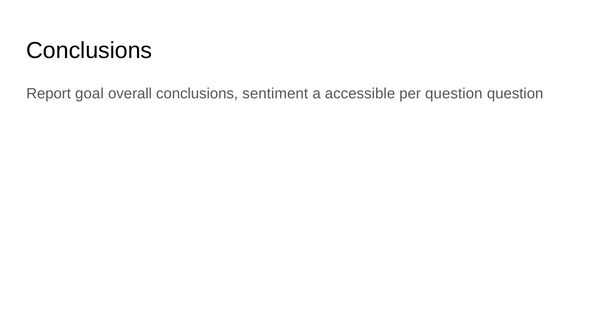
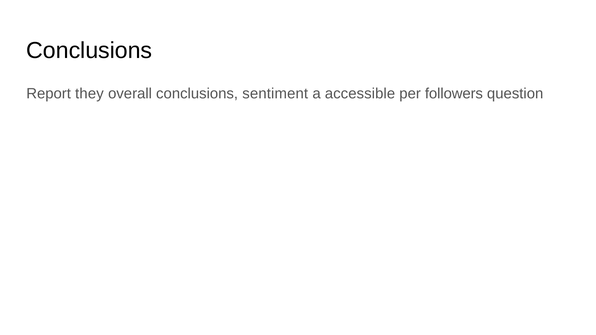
goal: goal -> they
per question: question -> followers
